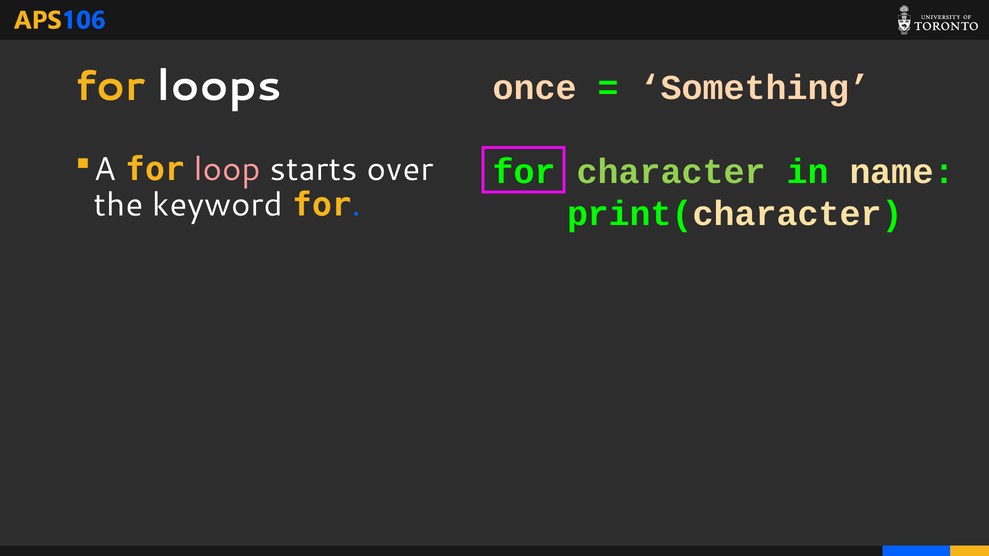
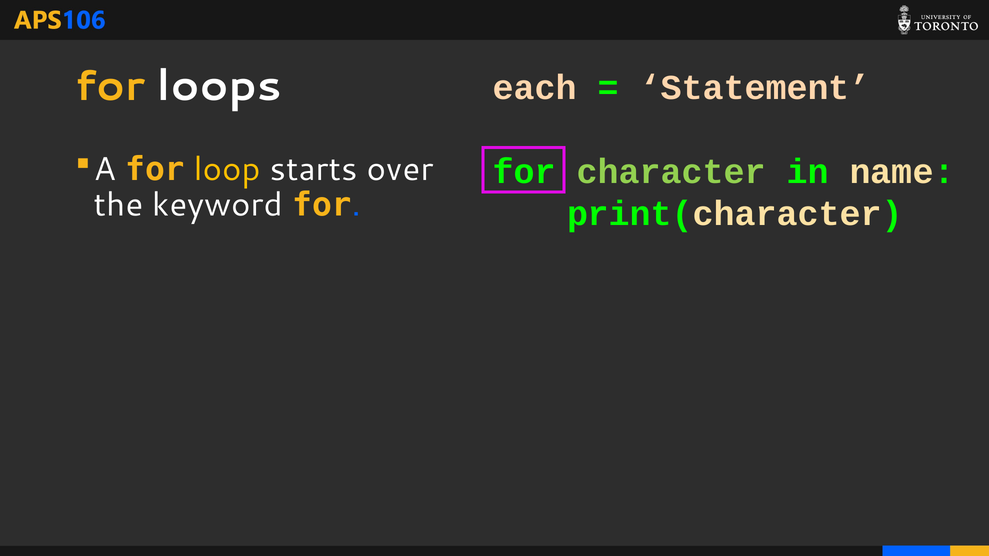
once: once -> each
Something: Something -> Statement
loop colour: pink -> yellow
